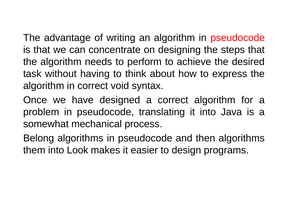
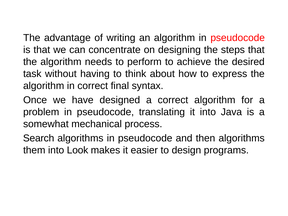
void: void -> final
Belong: Belong -> Search
